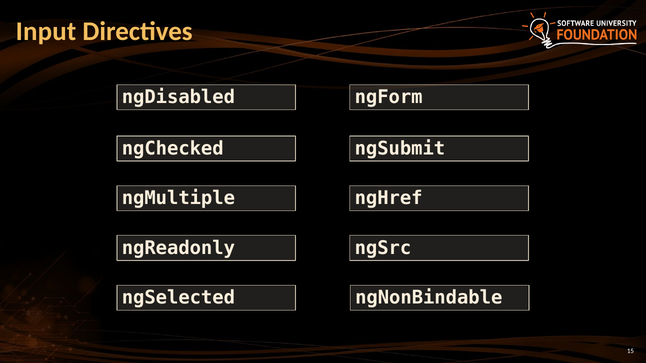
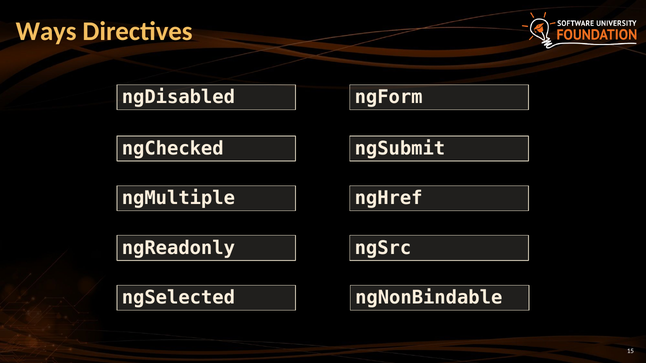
Input: Input -> Ways
